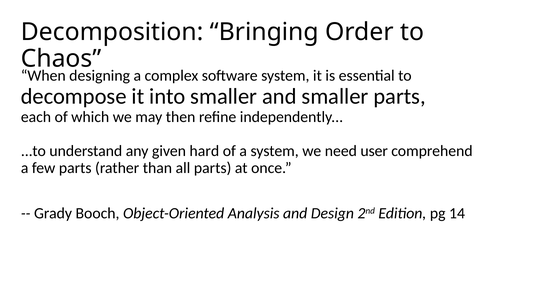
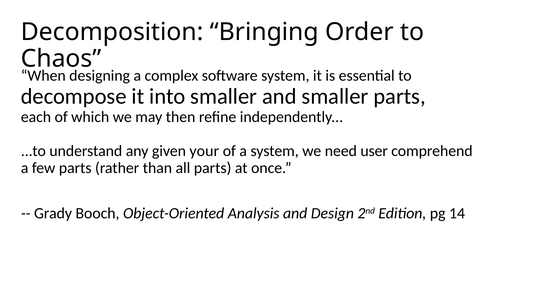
hard: hard -> your
